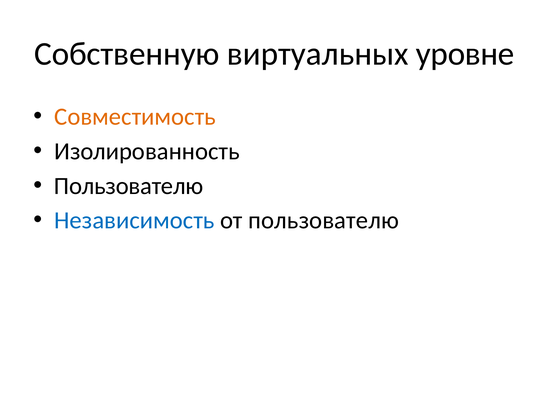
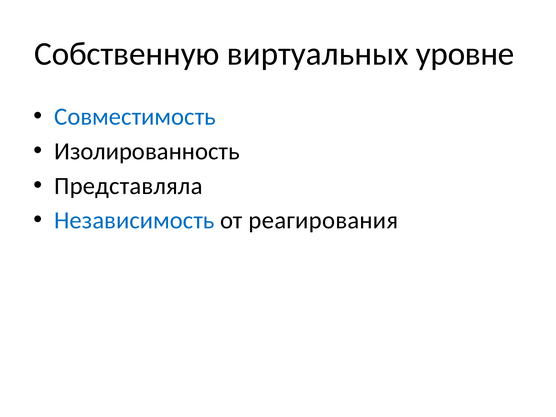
Совместимость colour: orange -> blue
Пользователю at (129, 186): Пользователю -> Представляла
от пользователю: пользователю -> реагирования
